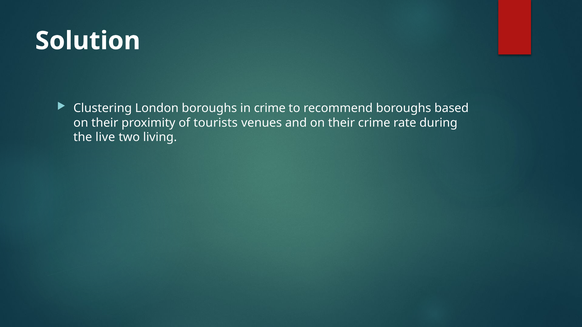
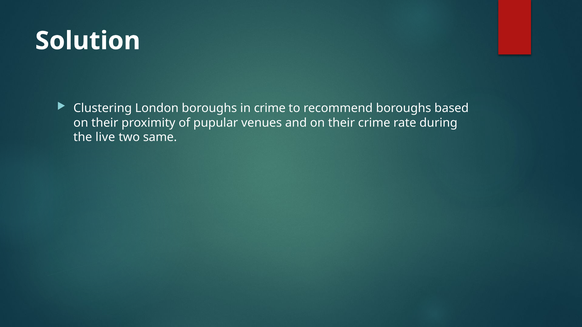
tourists: tourists -> pupular
living: living -> same
